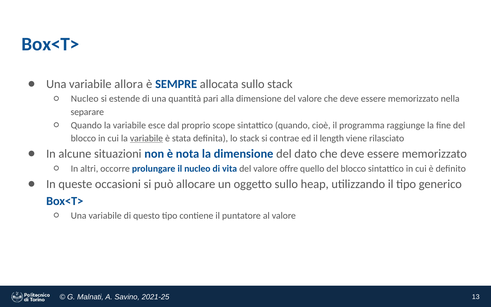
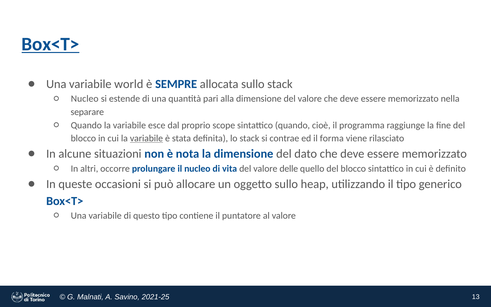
Box<T> at (51, 44) underline: none -> present
allora: allora -> world
length: length -> forma
offre: offre -> delle
